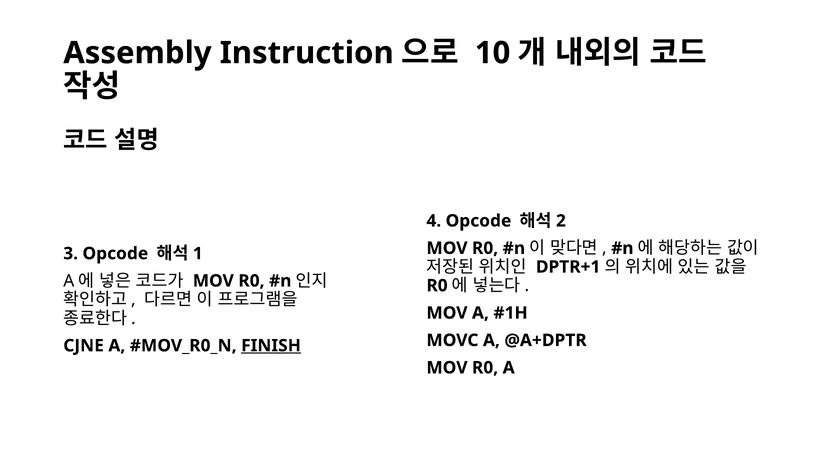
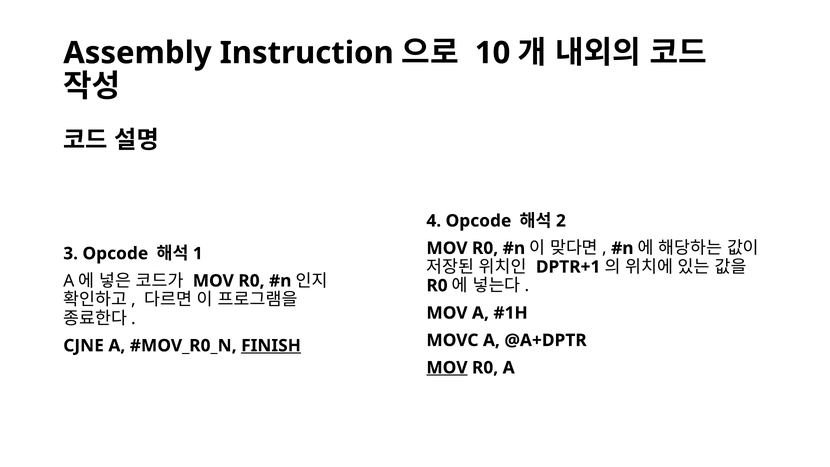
MOV at (447, 368) underline: none -> present
